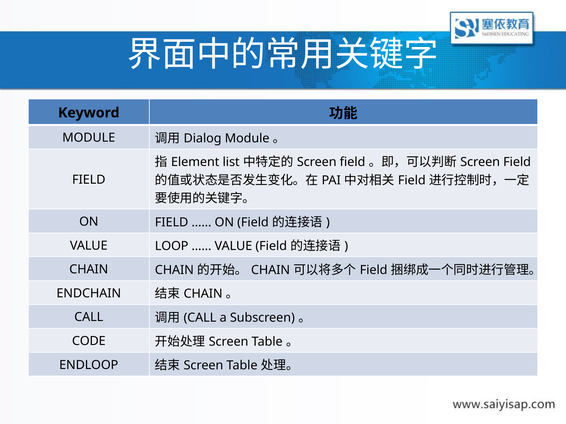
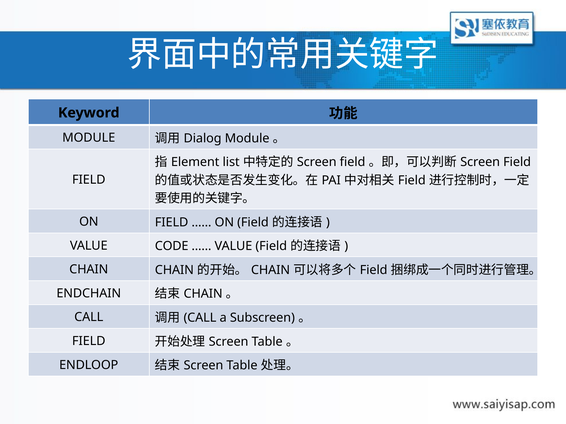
LOOP: LOOP -> CODE
CODE at (89, 341): CODE -> FIELD
